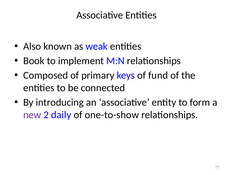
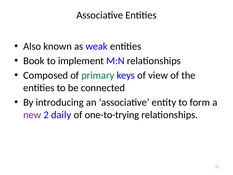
primary colour: black -> green
fund: fund -> view
one-to-show: one-to-show -> one-to-trying
